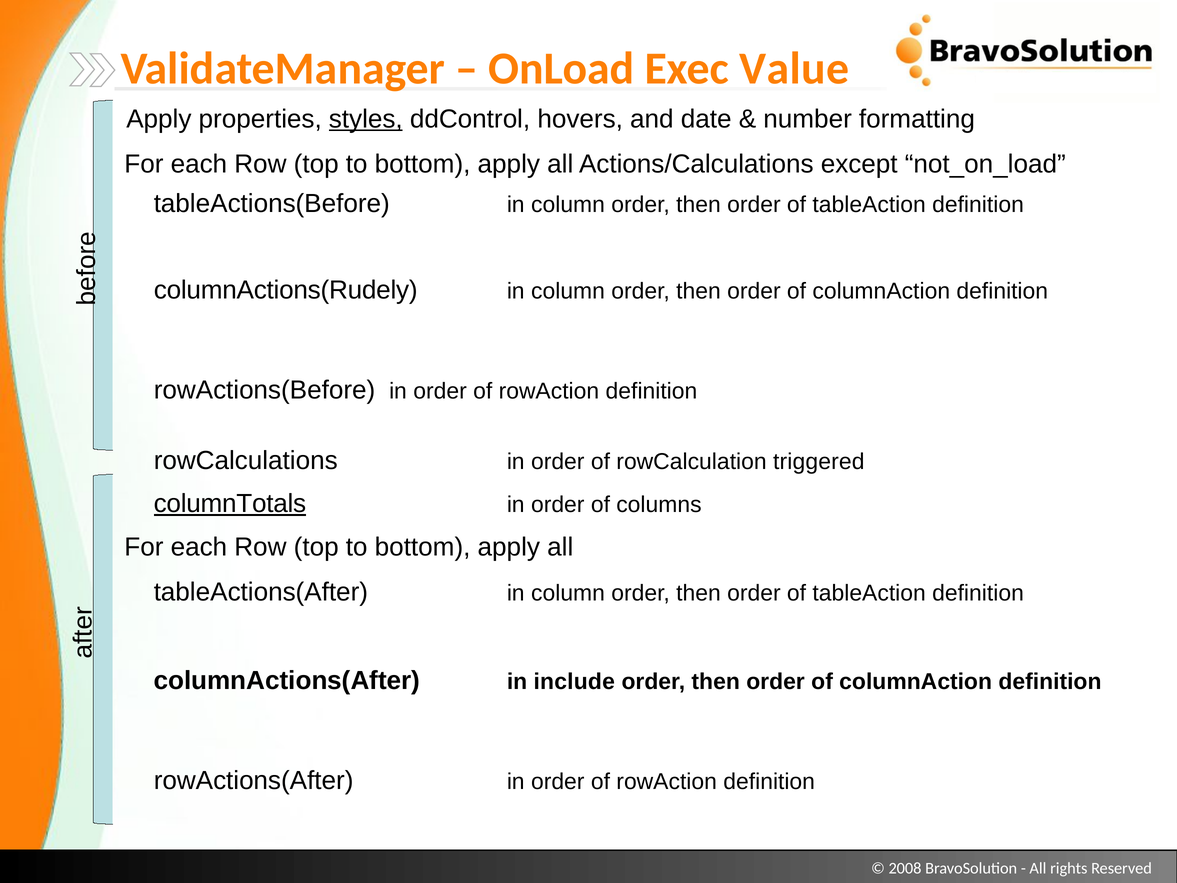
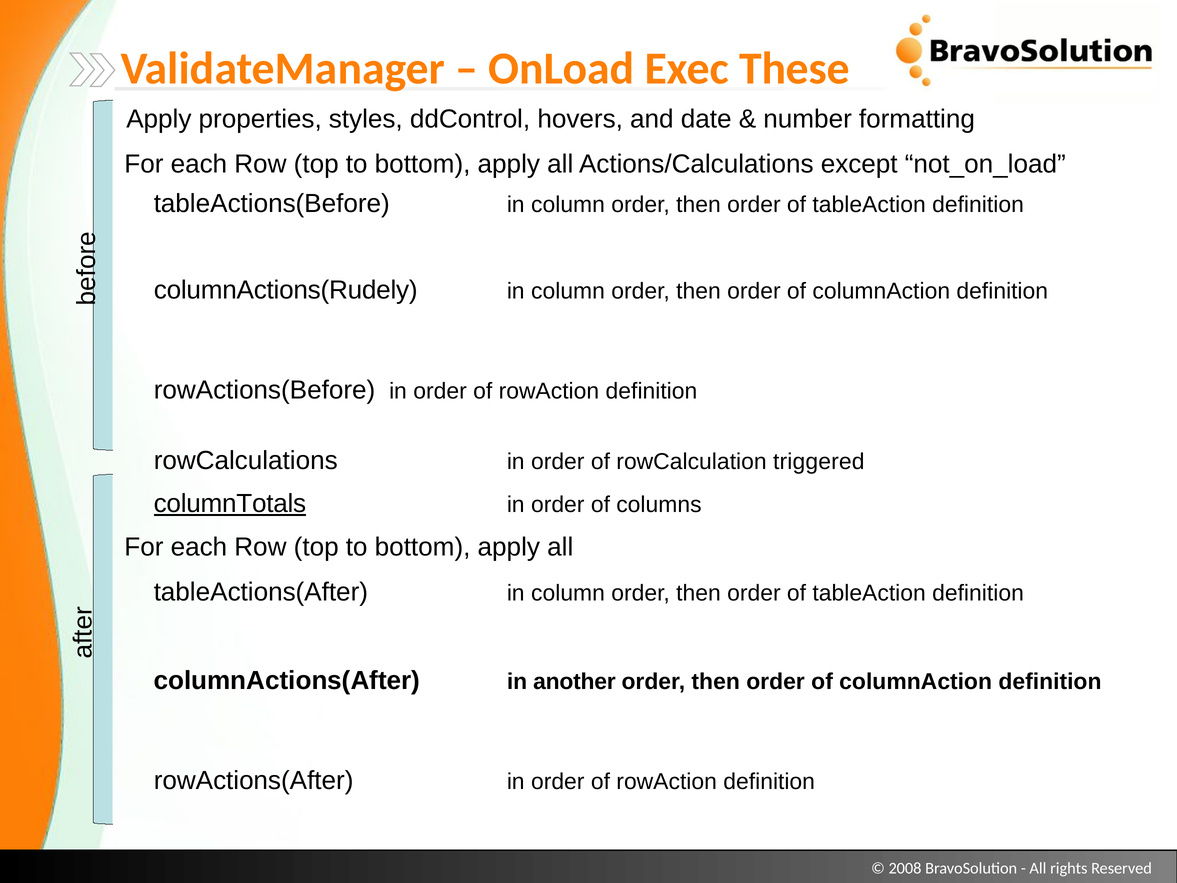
Value: Value -> These
styles underline: present -> none
include: include -> another
